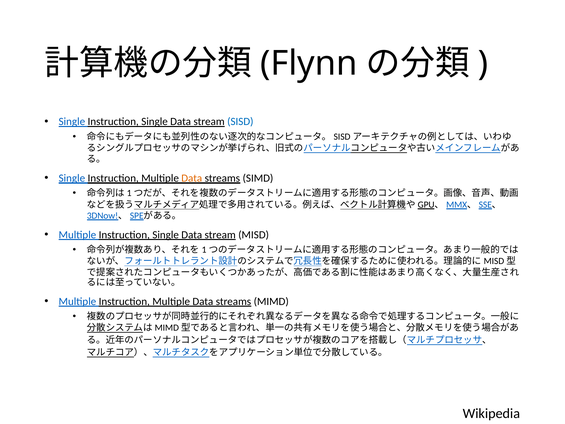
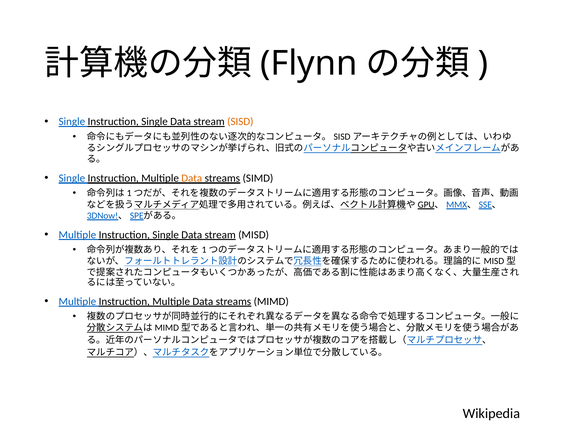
SISD colour: blue -> orange
